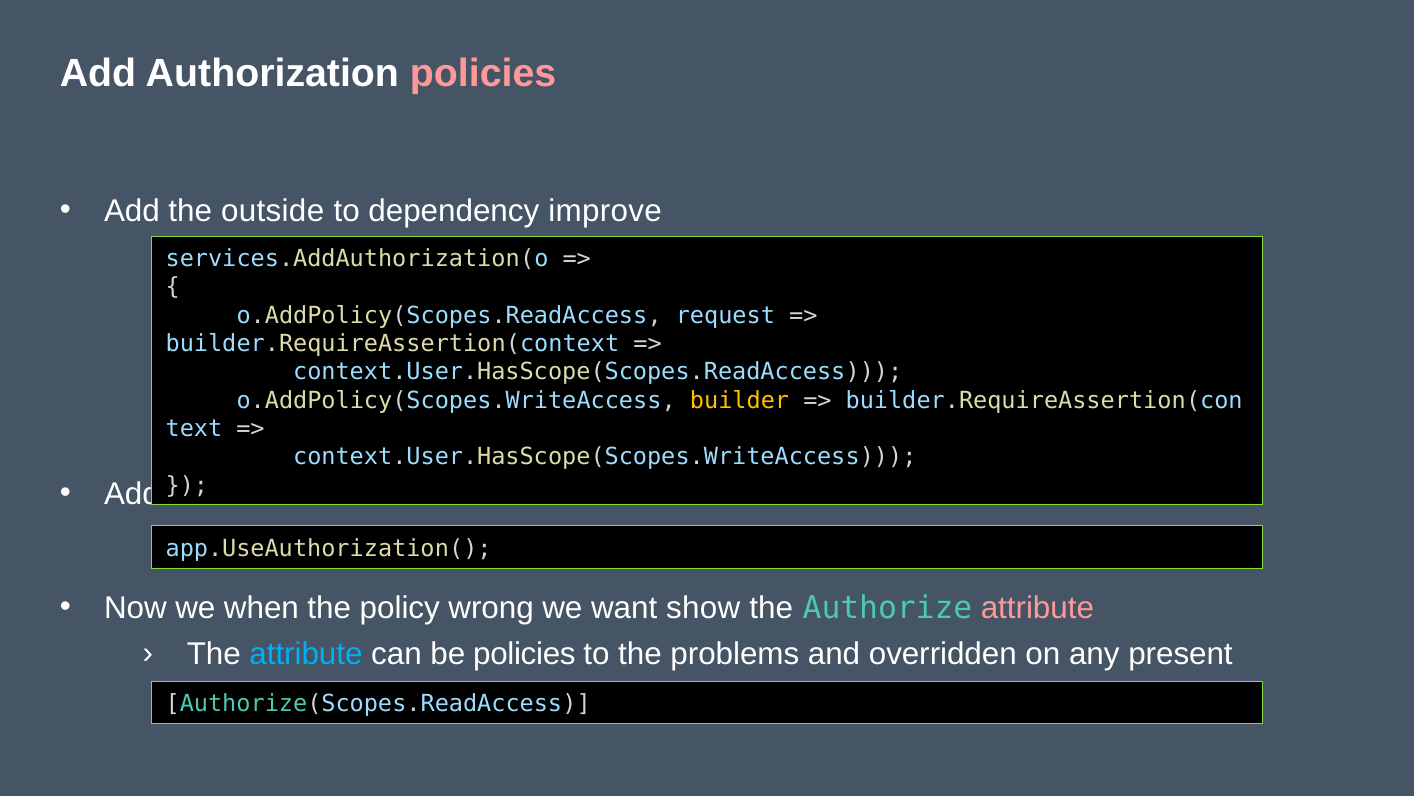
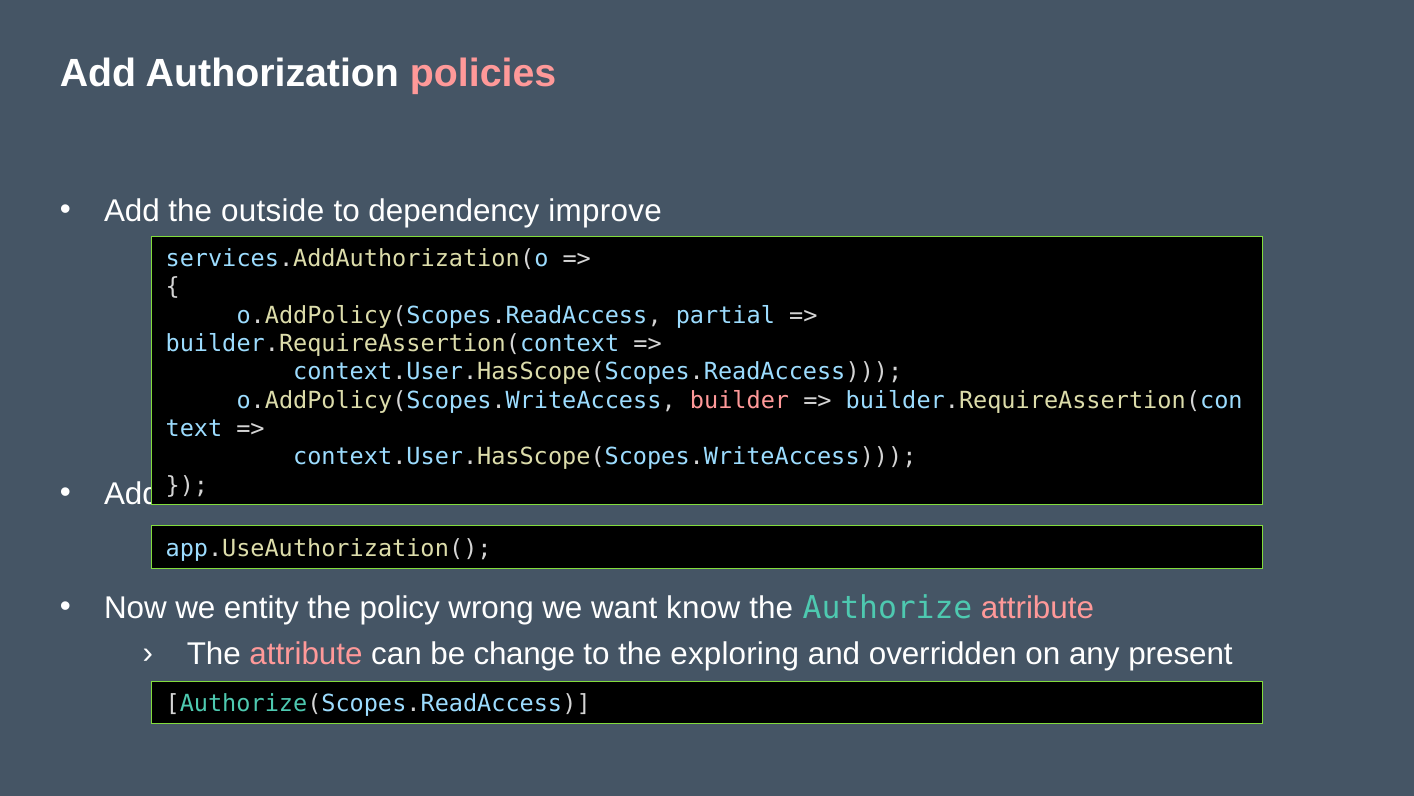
request: request -> partial
builder colour: yellow -> pink
when: when -> entity
show: show -> know
attribute at (306, 654) colour: light blue -> pink
be policies: policies -> change
problems: problems -> exploring
